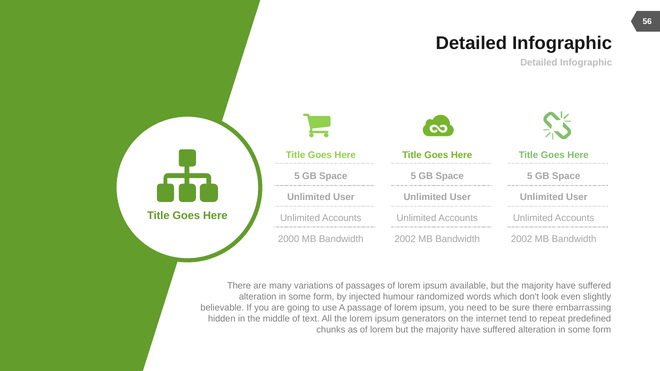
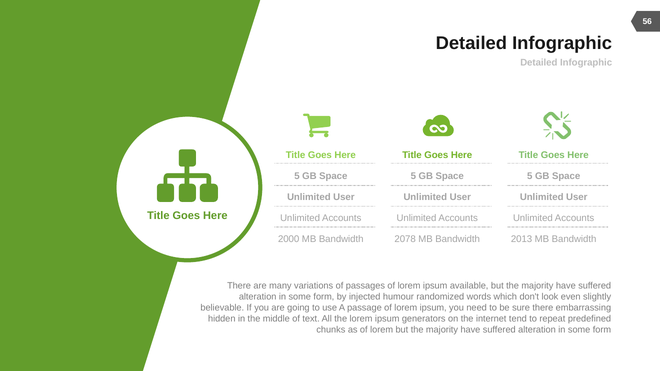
2002 at (405, 239): 2002 -> 2078
2002 at (522, 239): 2002 -> 2013
